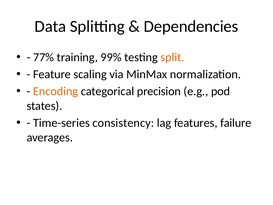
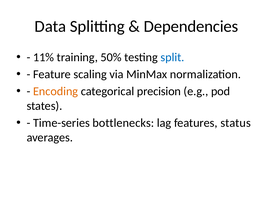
77%: 77% -> 11%
99%: 99% -> 50%
split colour: orange -> blue
consistency: consistency -> bottlenecks
failure: failure -> status
